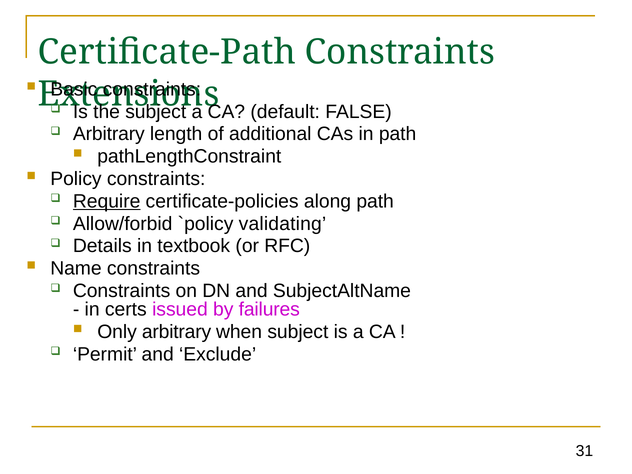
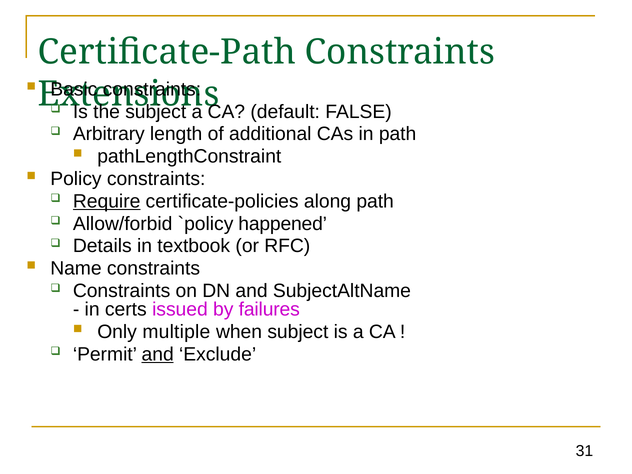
validating: validating -> happened
Only arbitrary: arbitrary -> multiple
and at (158, 354) underline: none -> present
